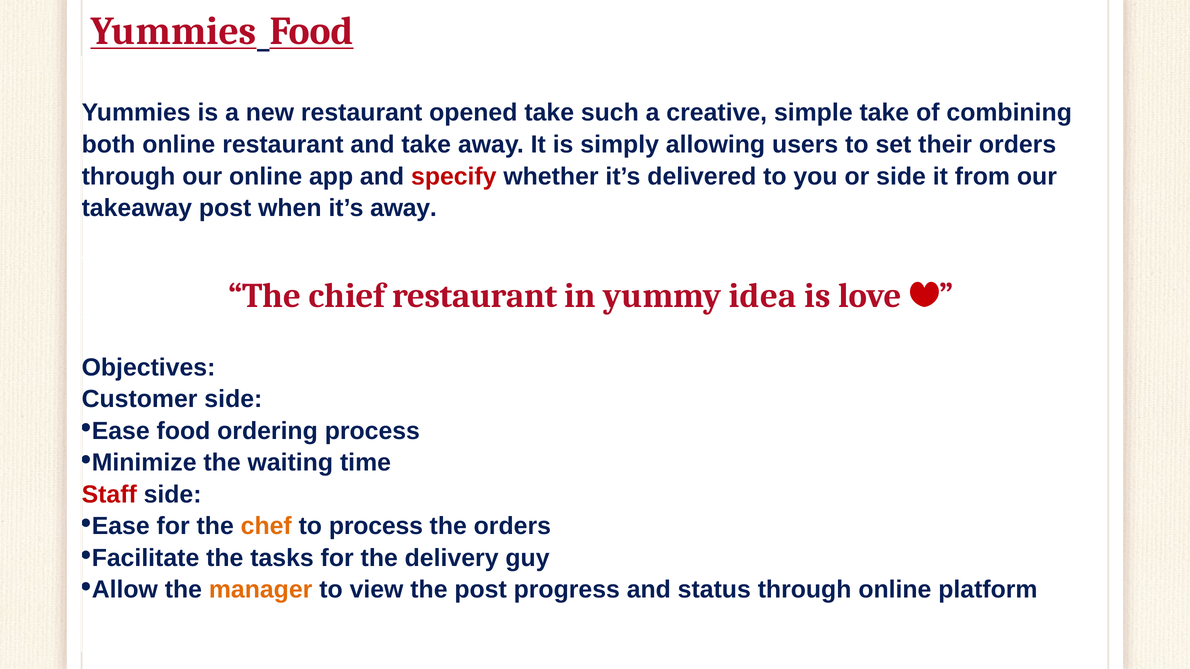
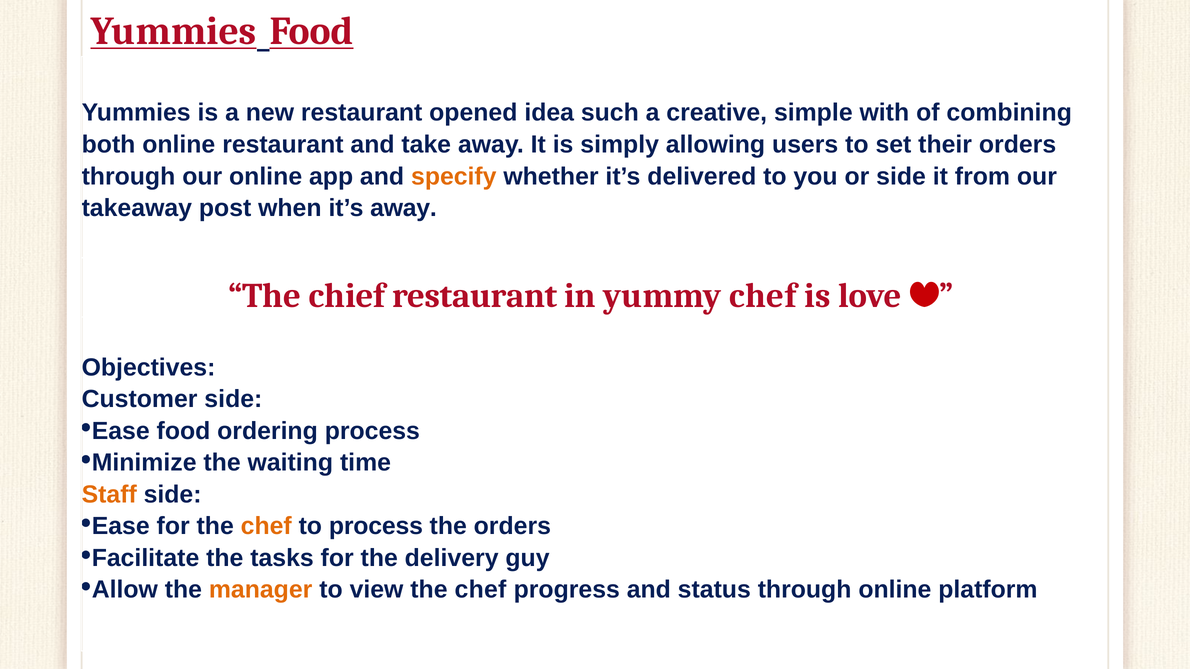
opened take: take -> idea
simple take: take -> with
specify colour: red -> orange
yummy idea: idea -> chef
Staff colour: red -> orange
view the post: post -> chef
